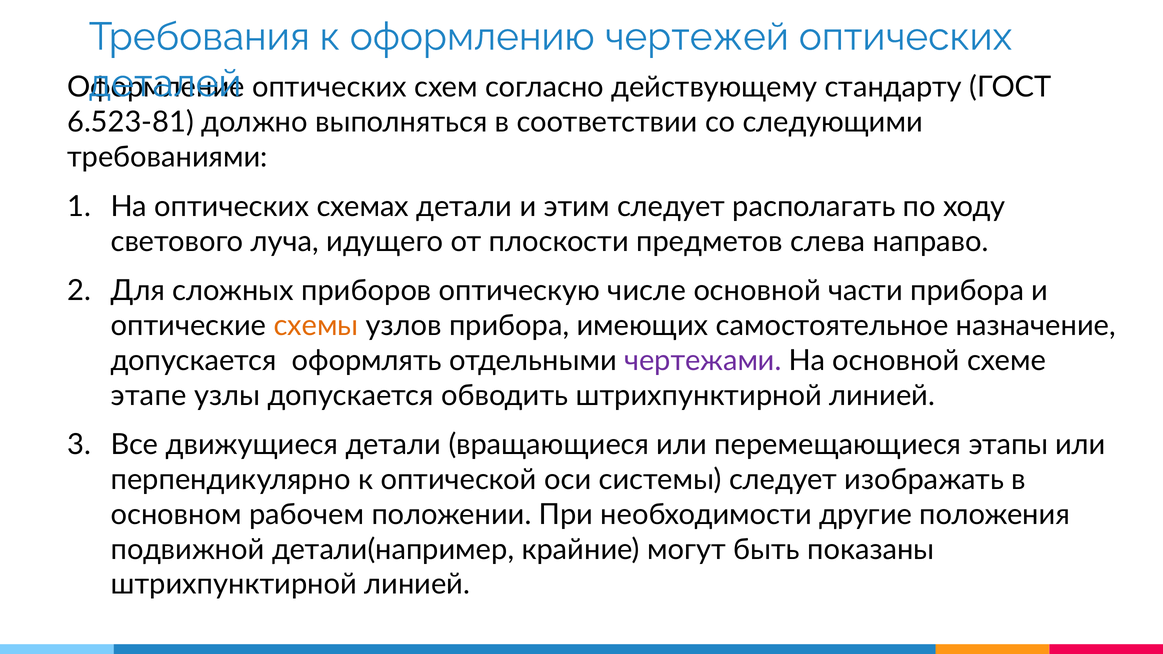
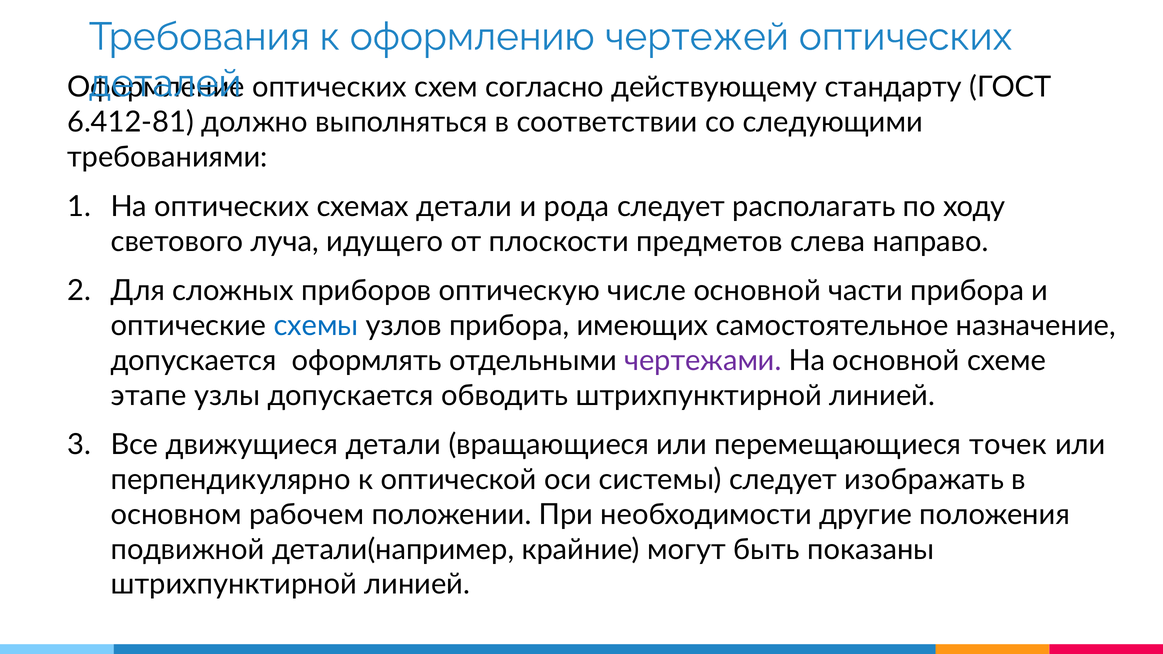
6.523-81: 6.523-81 -> 6.412-81
этим: этим -> рода
схемы colour: orange -> blue
этапы: этапы -> точек
